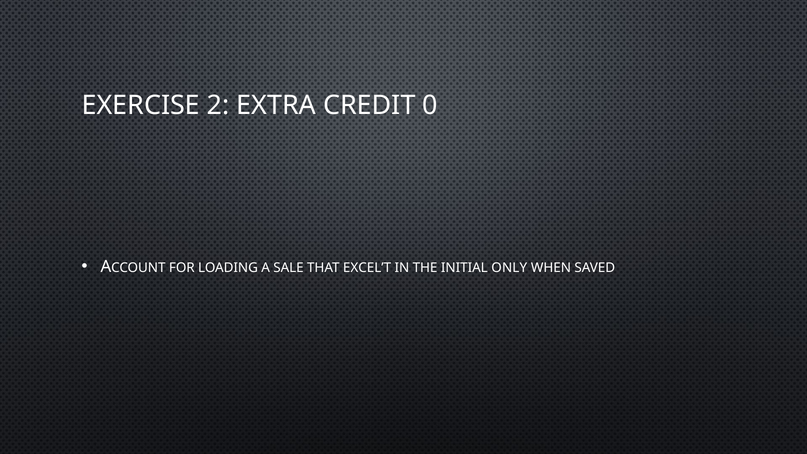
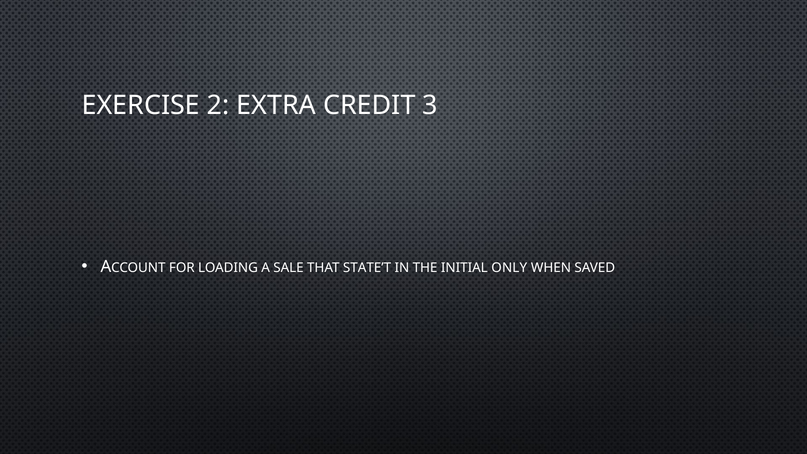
0: 0 -> 3
EXCEL’T: EXCEL’T -> STATE’T
